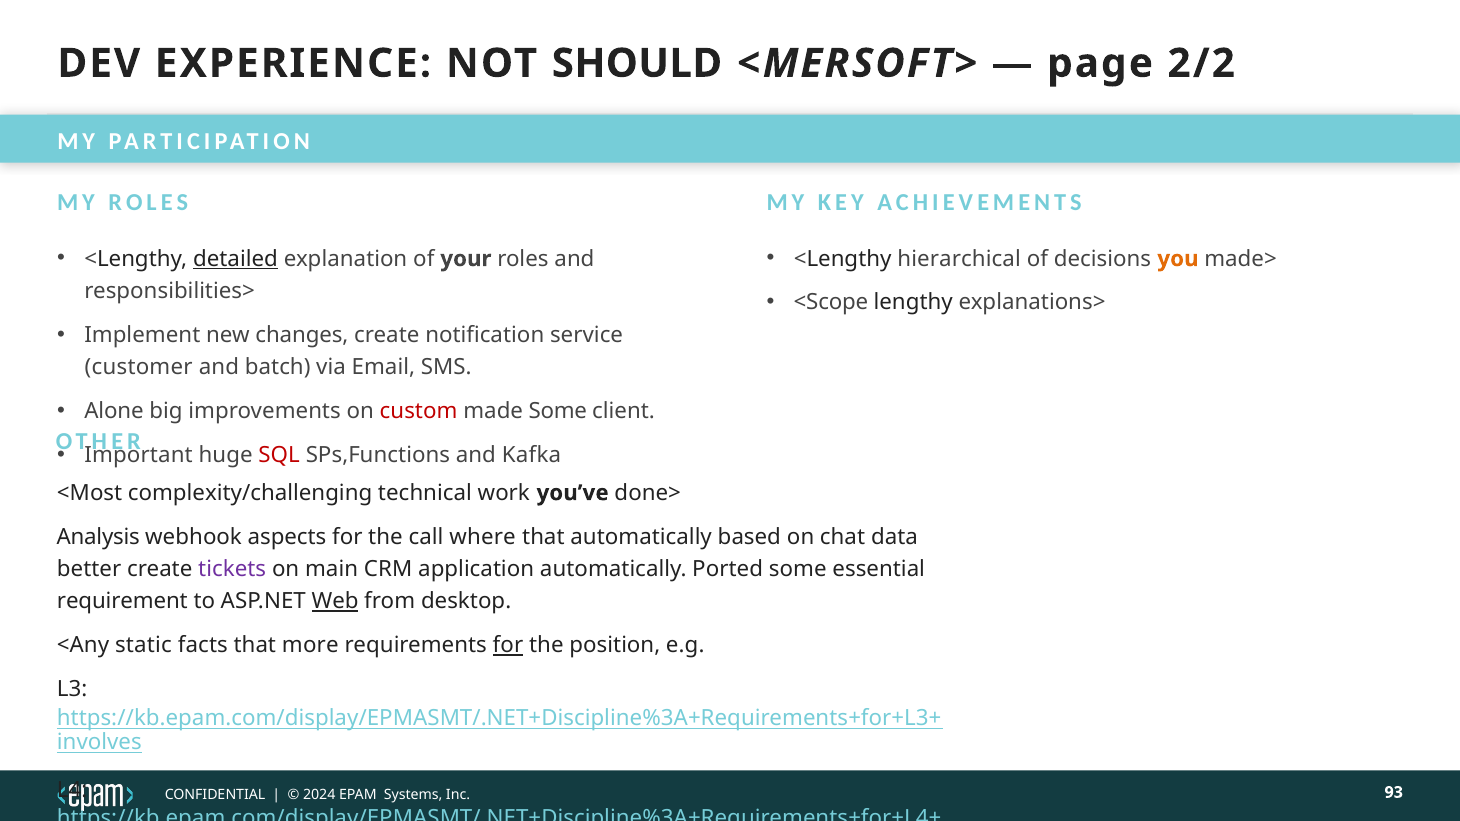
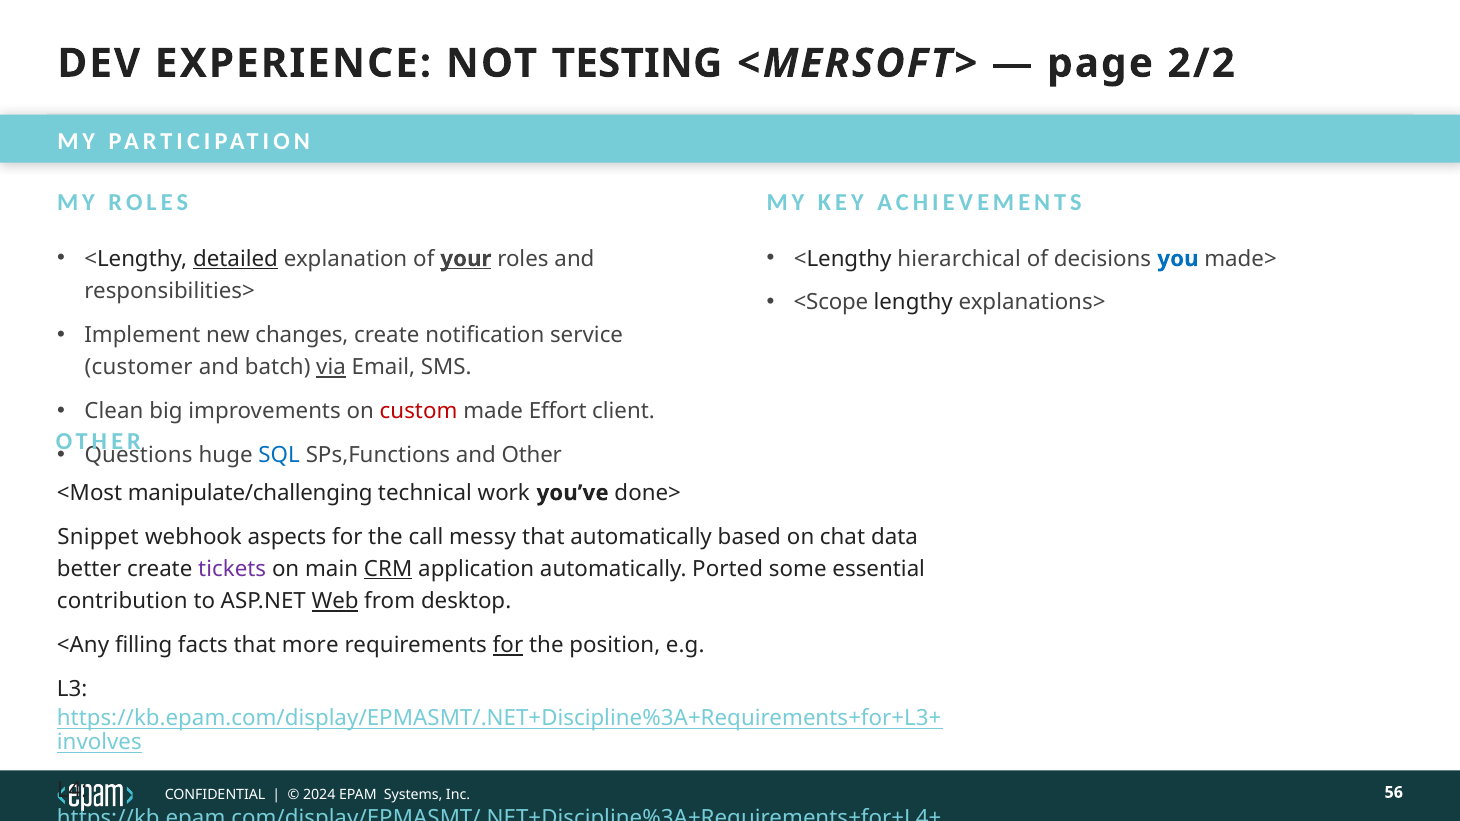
SHOULD: SHOULD -> TESTING
your underline: none -> present
you colour: orange -> blue
via underline: none -> present
Alone: Alone -> Clean
made Some: Some -> Effort
Important: Important -> Questions
SQL colour: red -> blue
and Kafka: Kafka -> Other
complexity/challenging: complexity/challenging -> manipulate/challenging
Analysis: Analysis -> Snippet
where: where -> messy
CRM underline: none -> present
requirement: requirement -> contribution
static: static -> filling
93: 93 -> 56
